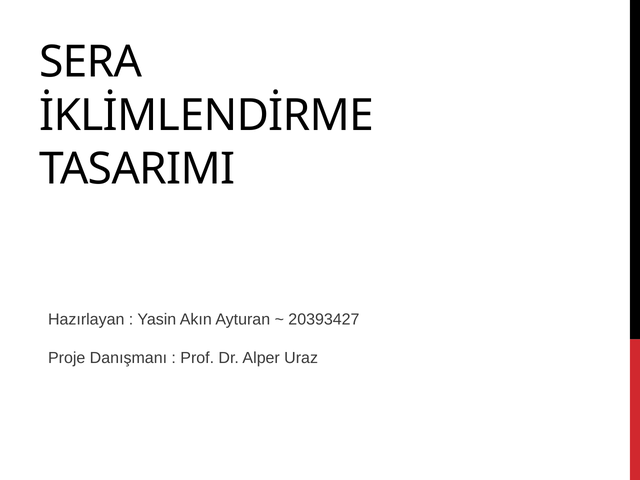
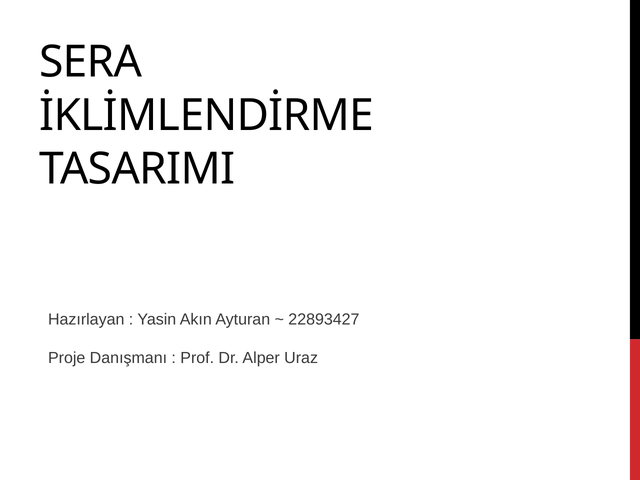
20393427: 20393427 -> 22893427
